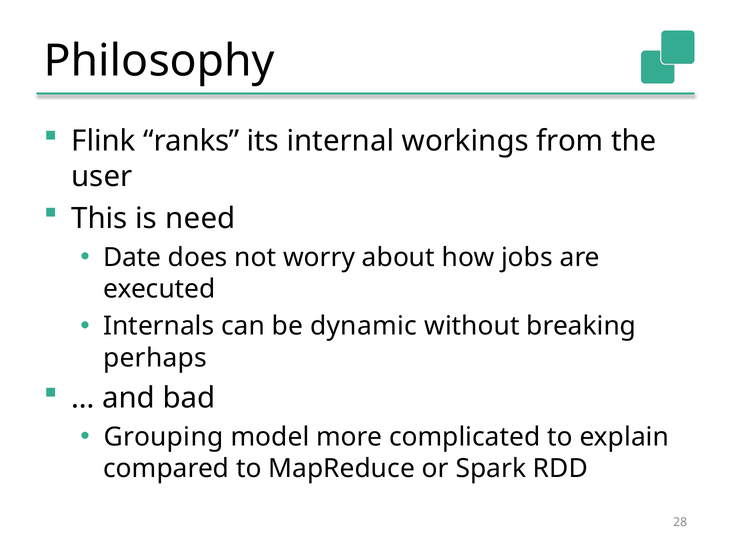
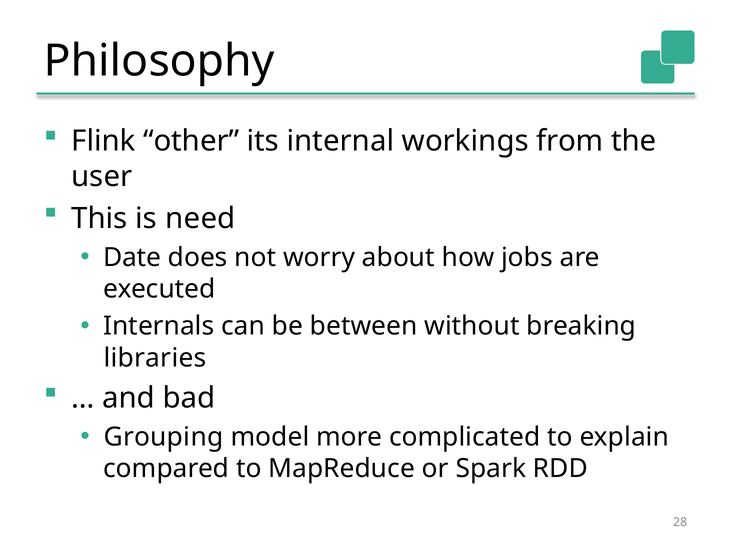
ranks: ranks -> other
dynamic: dynamic -> between
perhaps: perhaps -> libraries
